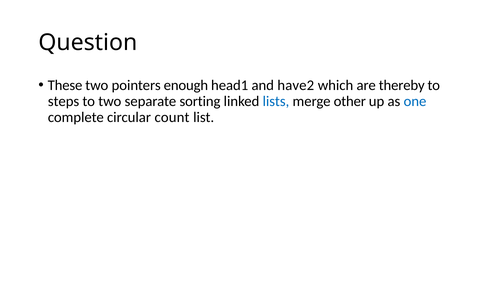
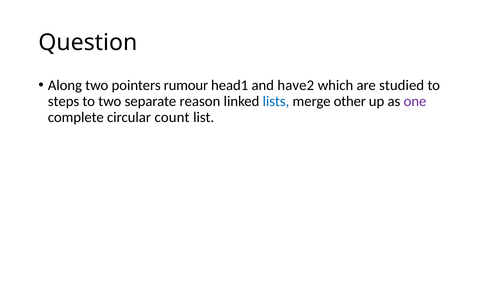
These: These -> Along
enough: enough -> rumour
thereby: thereby -> studied
sorting: sorting -> reason
one colour: blue -> purple
